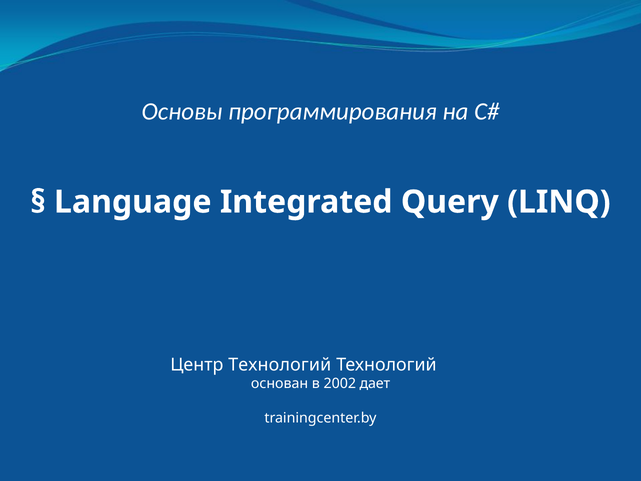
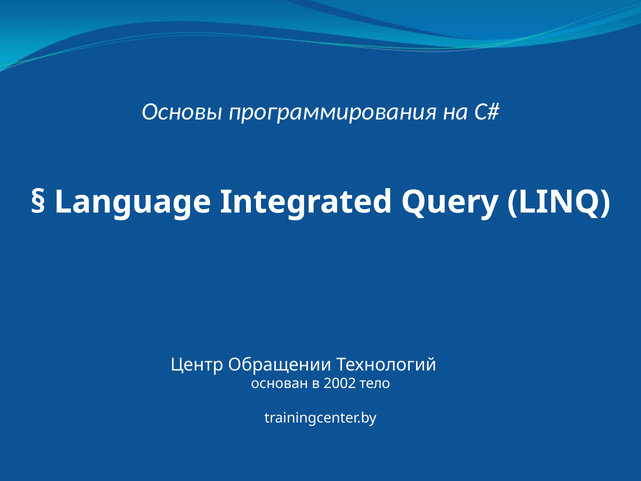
Центр Технологий: Технологий -> Обращении
дает: дает -> тело
